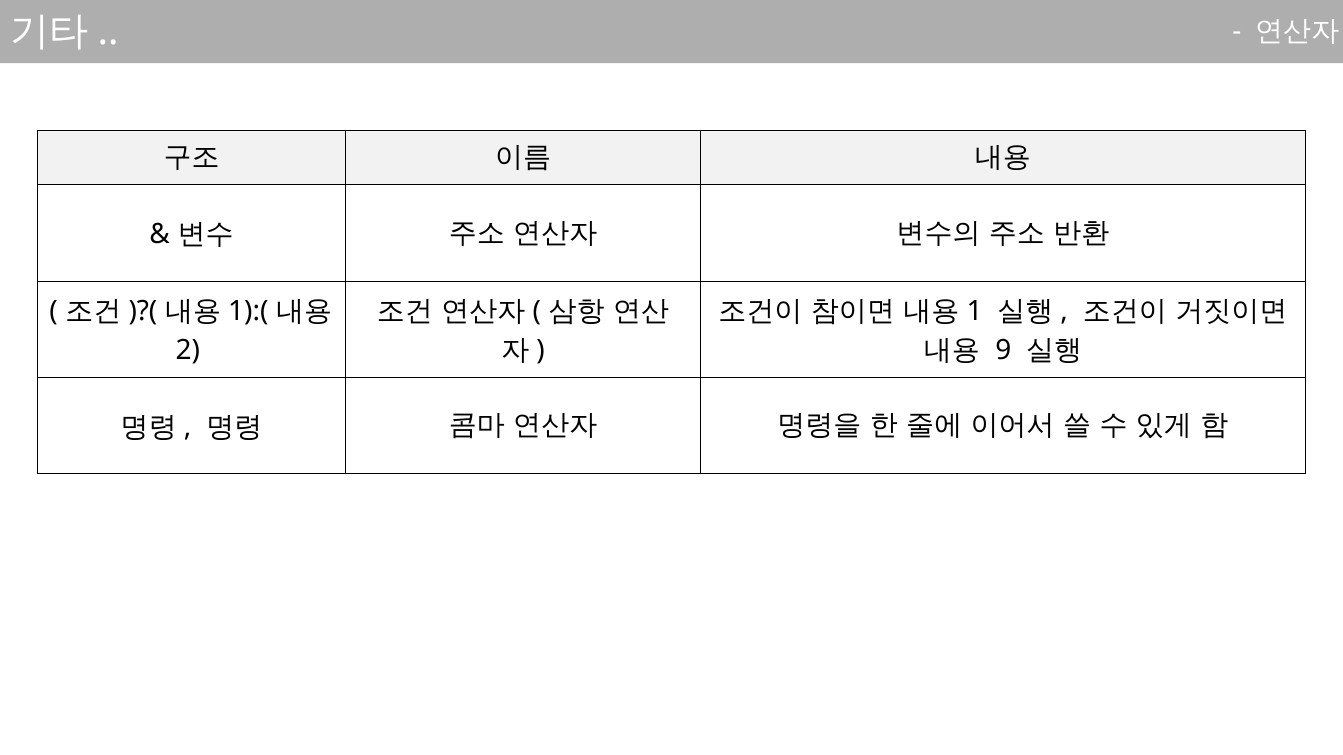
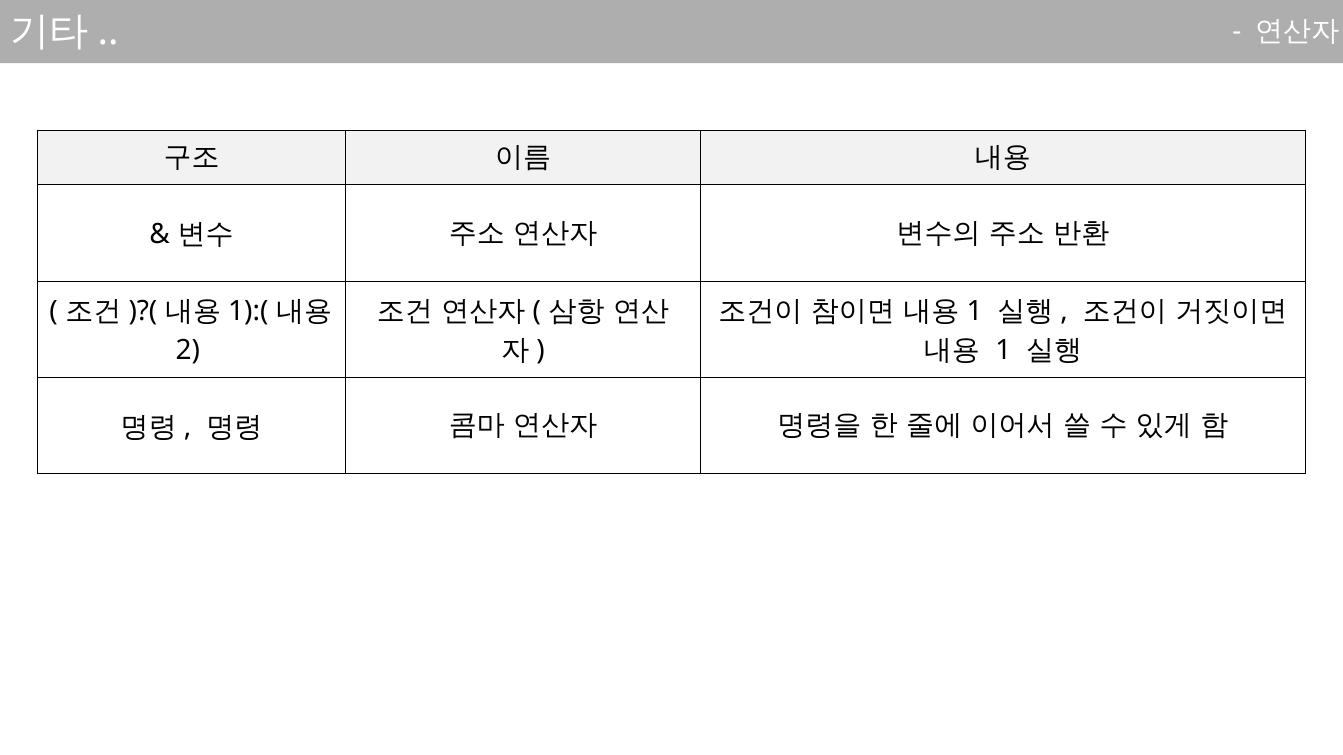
9 at (1003, 350): 9 -> 1
